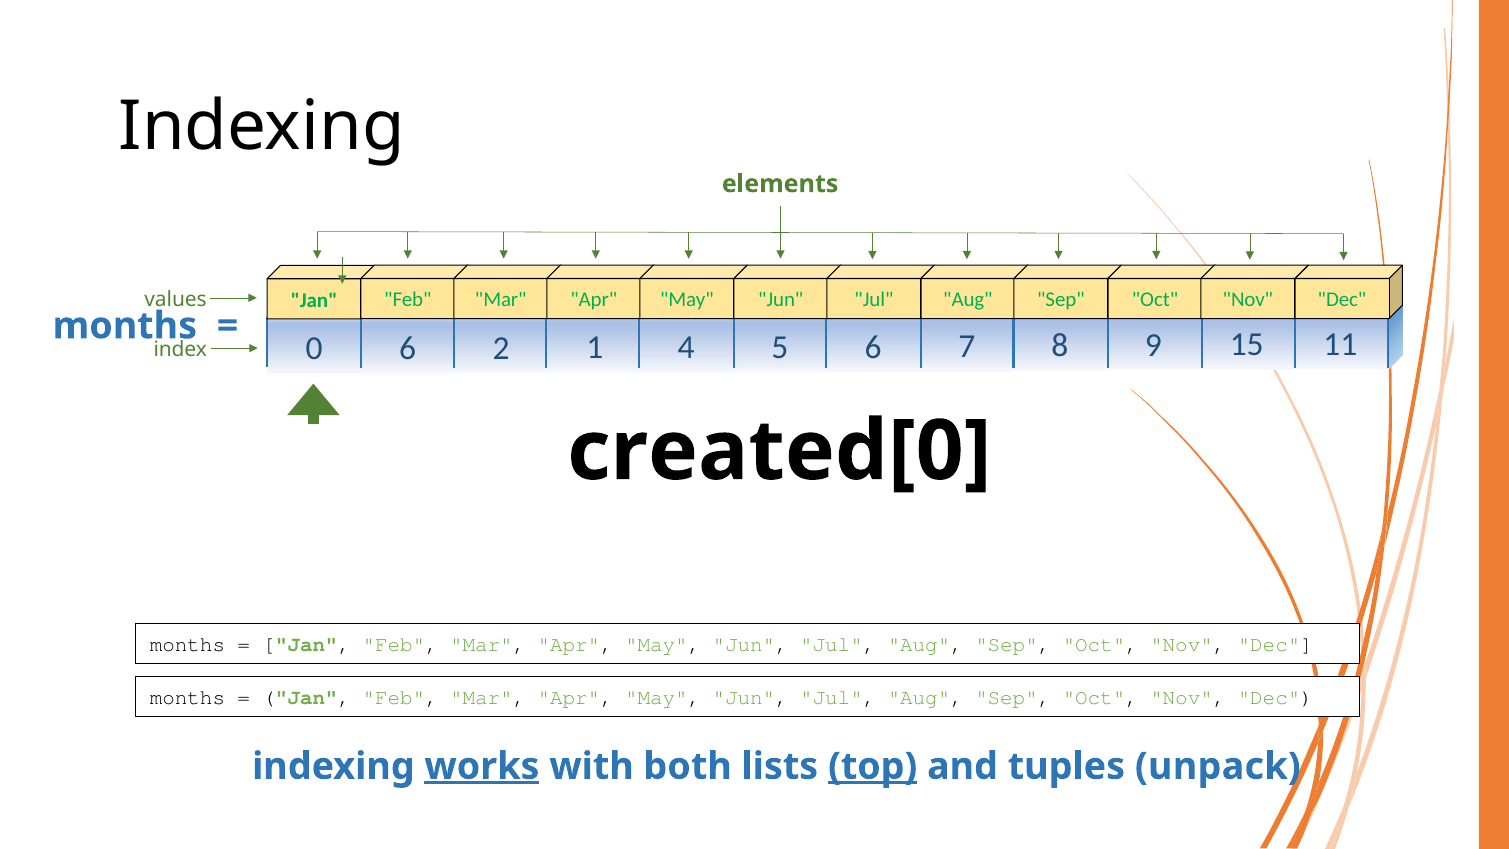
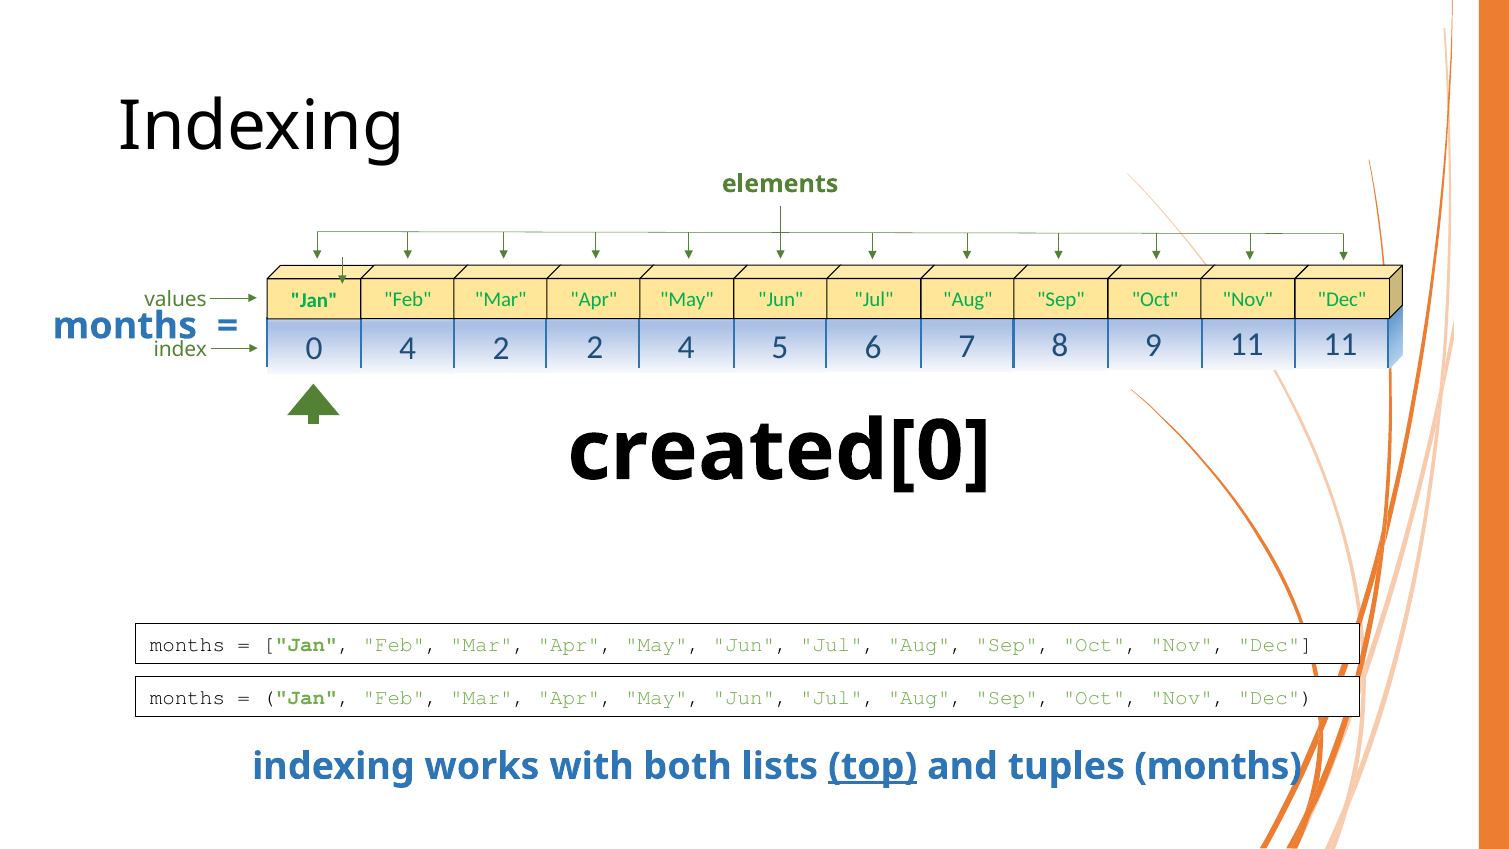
0 6: 6 -> 4
2 1: 1 -> 2
9 15: 15 -> 11
works underline: present -> none
tuples unpack: unpack -> months
